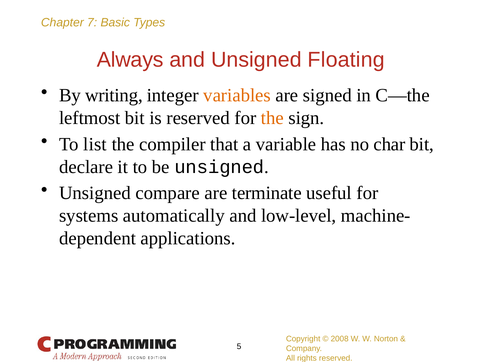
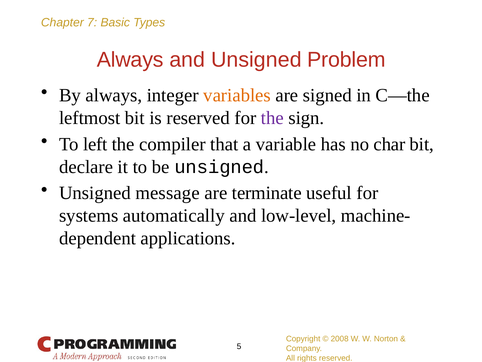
Floating: Floating -> Problem
By writing: writing -> always
the at (272, 118) colour: orange -> purple
list: list -> left
compare: compare -> message
